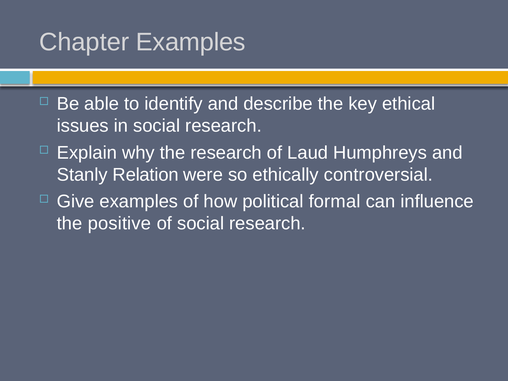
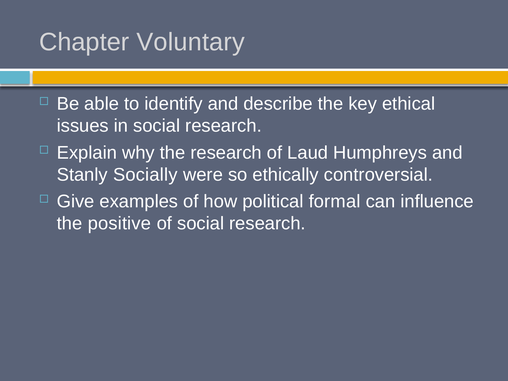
Chapter Examples: Examples -> Voluntary
Relation: Relation -> Socially
